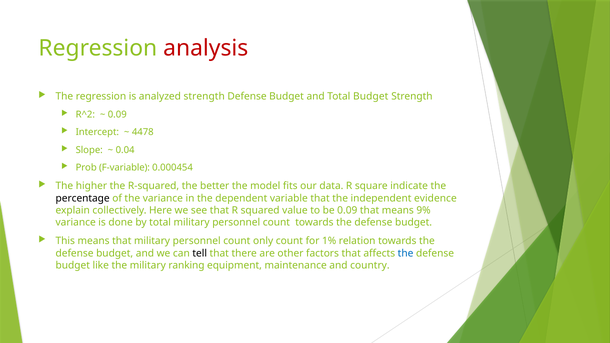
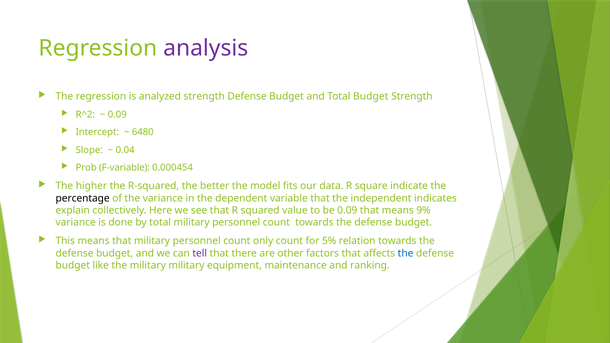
analysis colour: red -> purple
4478: 4478 -> 6480
evidence: evidence -> indicates
1%: 1% -> 5%
tell colour: black -> purple
military ranking: ranking -> military
country: country -> ranking
